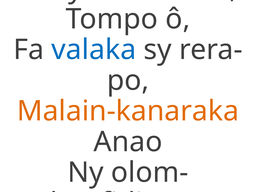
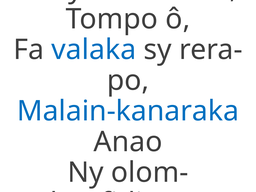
Malain-kanaraka colour: orange -> blue
